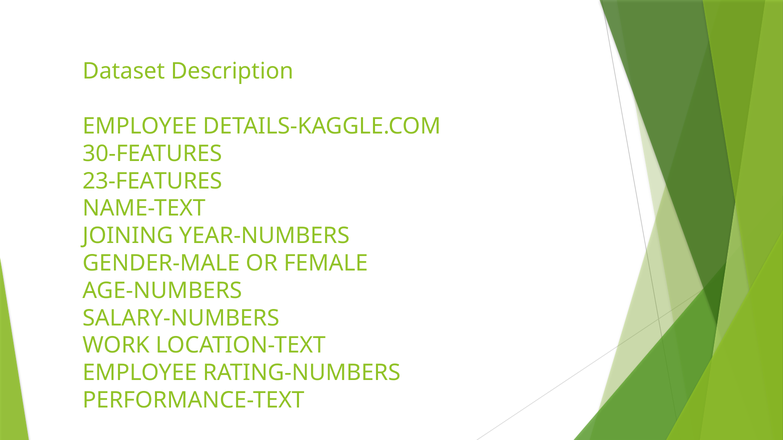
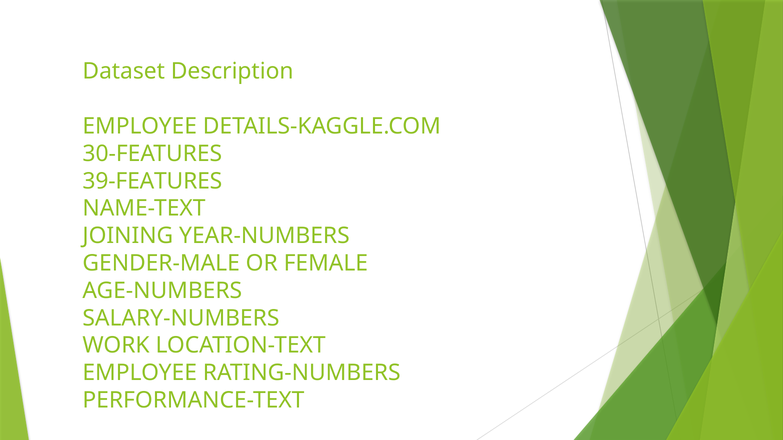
23-FEATURES: 23-FEATURES -> 39-FEATURES
